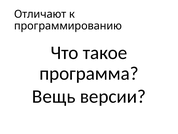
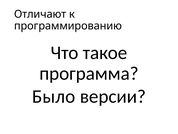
Вещь: Вещь -> Было
